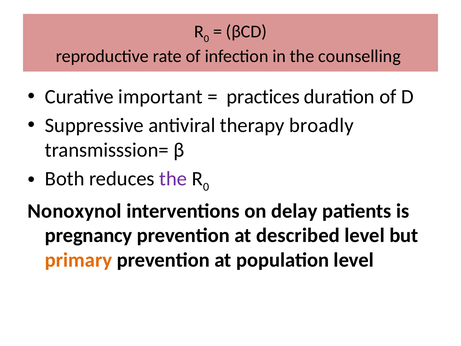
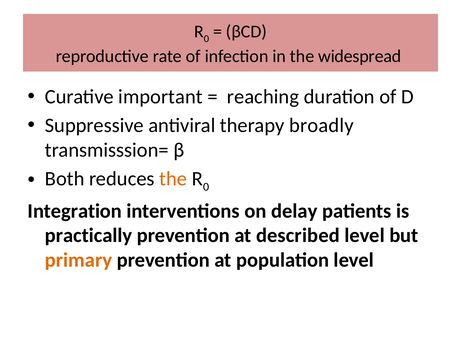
counselling: counselling -> widespread
practices: practices -> reaching
the at (173, 179) colour: purple -> orange
Nonoxynol: Nonoxynol -> Integration
pregnancy: pregnancy -> practically
